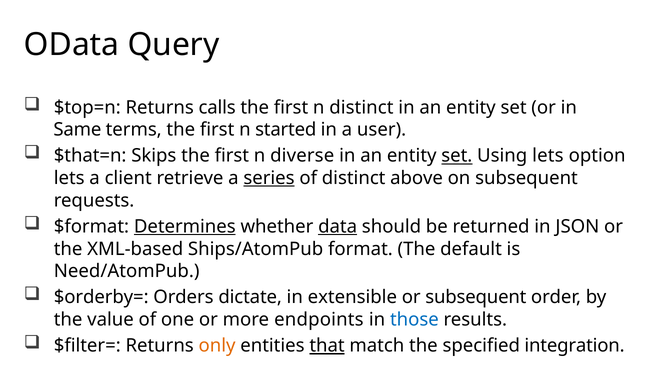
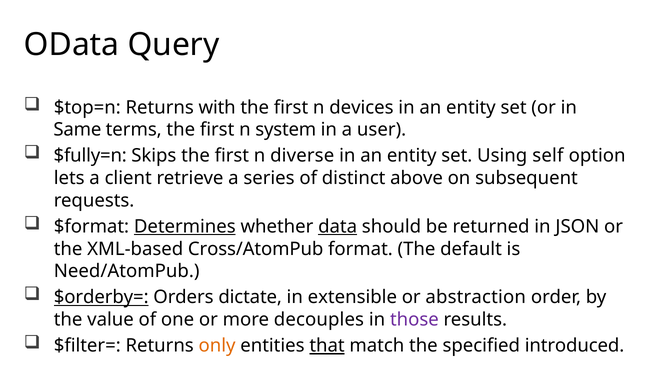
calls: calls -> with
n distinct: distinct -> devices
started: started -> system
$that=n: $that=n -> $fully=n
set at (457, 156) underline: present -> none
Using lets: lets -> self
series underline: present -> none
Ships/AtomPub: Ships/AtomPub -> Cross/AtomPub
$orderby= underline: none -> present
or subsequent: subsequent -> abstraction
endpoints: endpoints -> decouples
those colour: blue -> purple
integration: integration -> introduced
